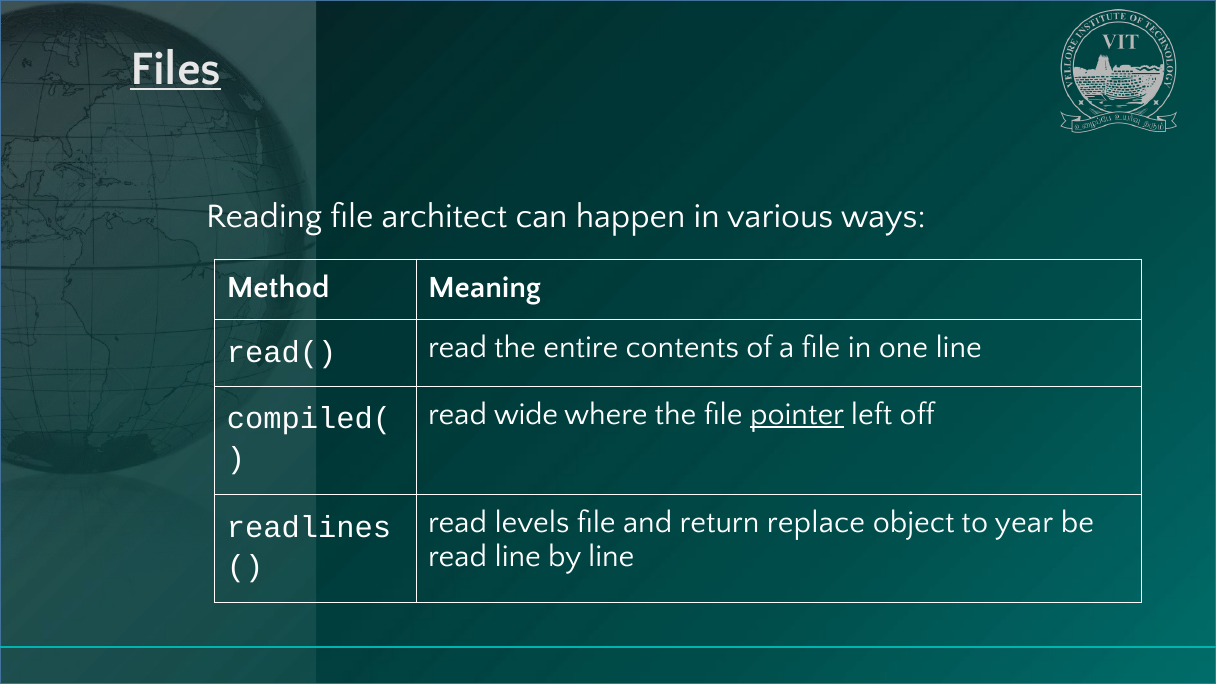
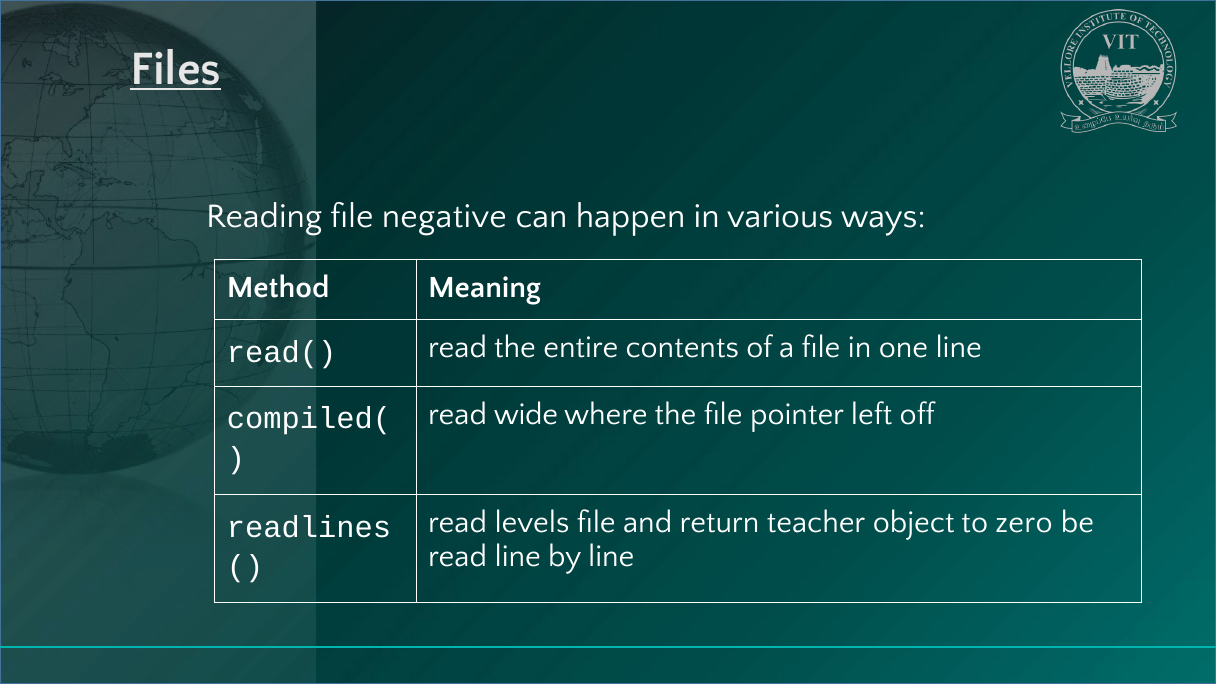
architect: architect -> negative
pointer underline: present -> none
replace: replace -> teacher
year: year -> zero
